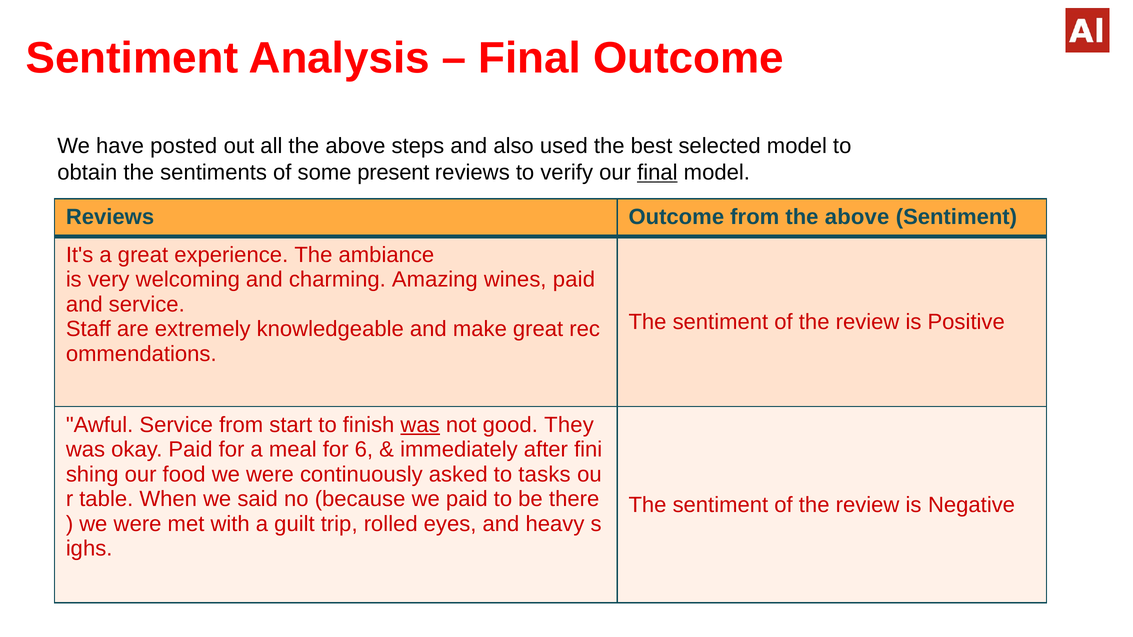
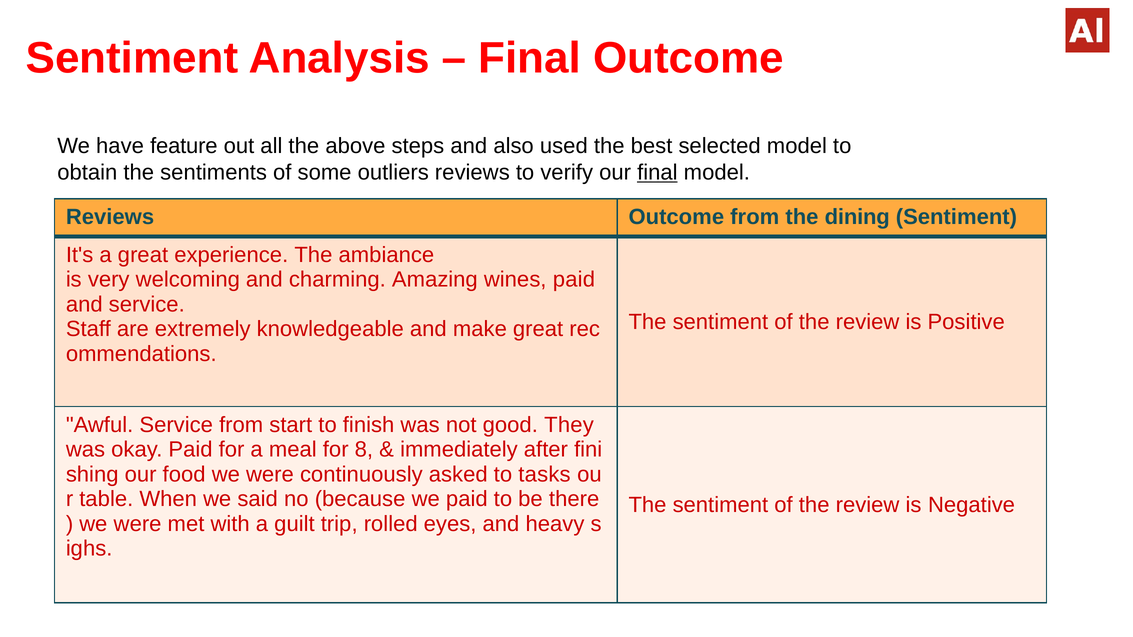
posted: posted -> feature
present: present -> outliers
from the above: above -> dining
was at (420, 425) underline: present -> none
6: 6 -> 8
